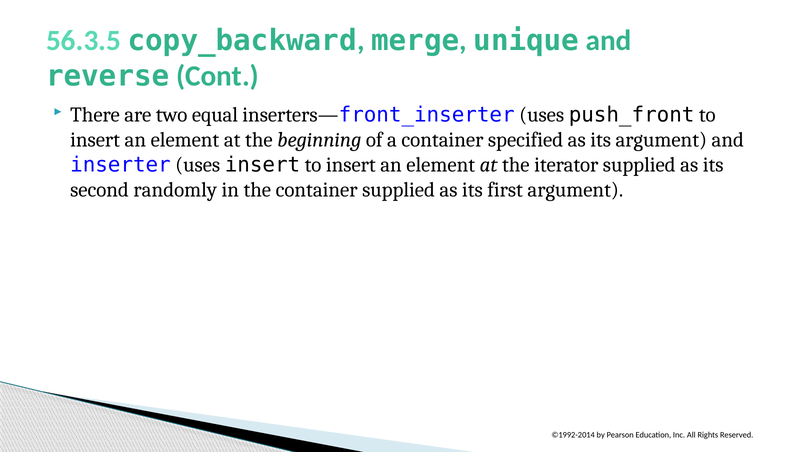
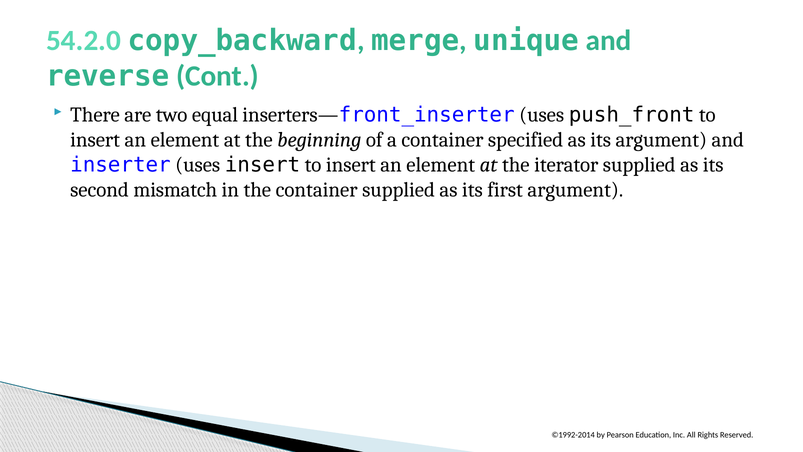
56.3.5: 56.3.5 -> 54.2.0
randomly: randomly -> mismatch
